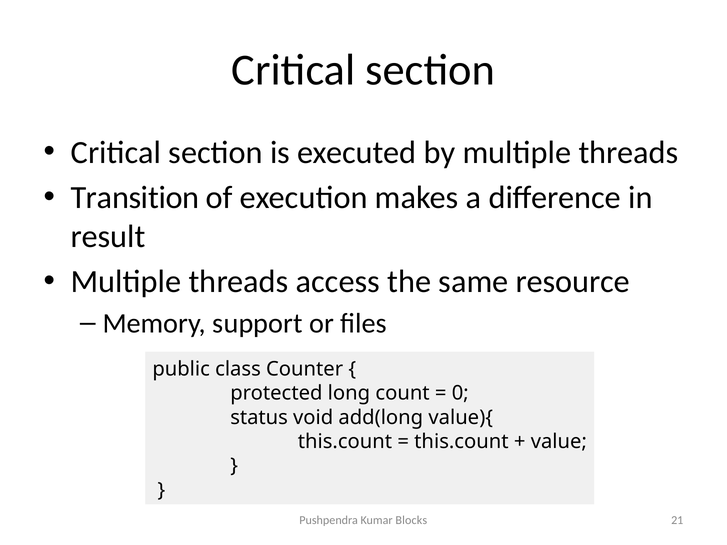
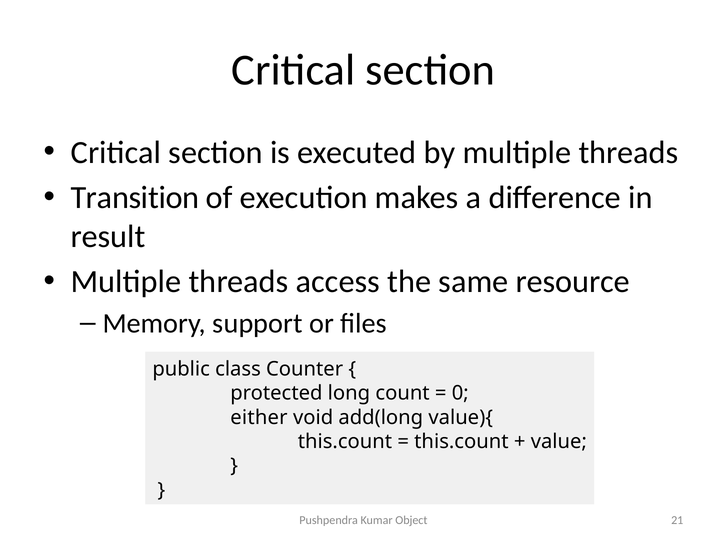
status: status -> either
Blocks: Blocks -> Object
